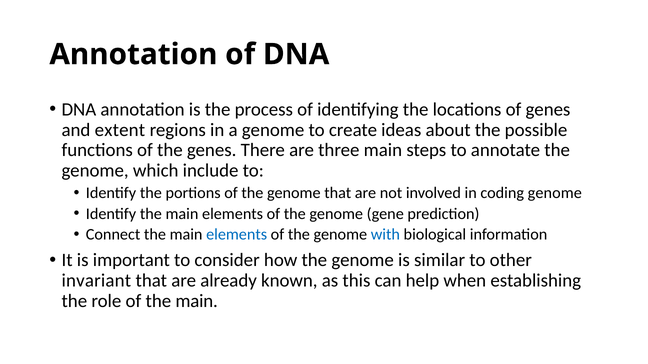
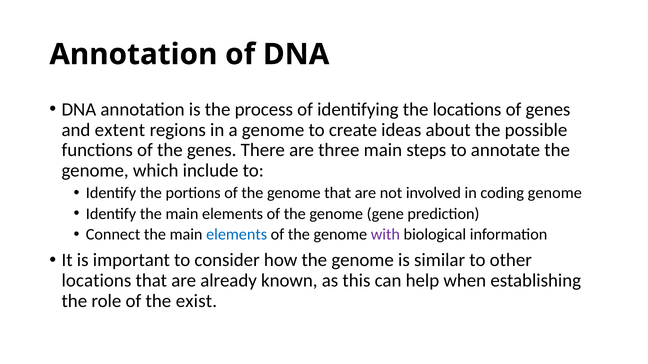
with colour: blue -> purple
invariant at (96, 281): invariant -> locations
of the main: main -> exist
